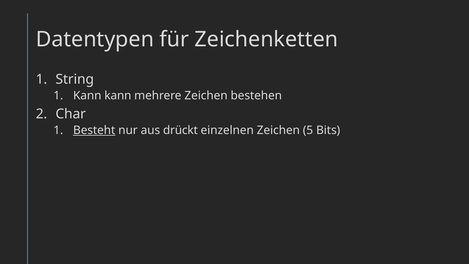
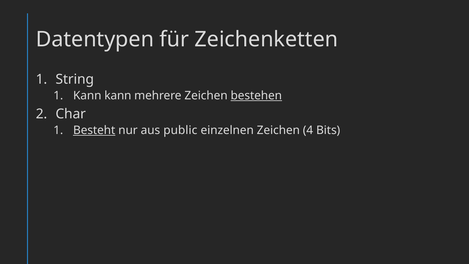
bestehen underline: none -> present
drückt: drückt -> public
5: 5 -> 4
